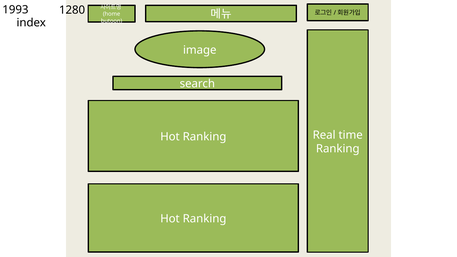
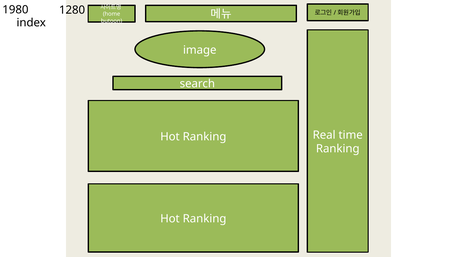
1993: 1993 -> 1980
